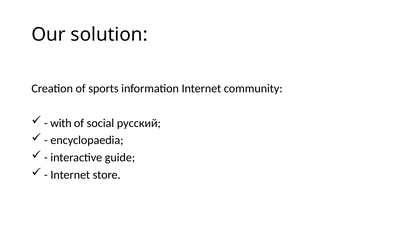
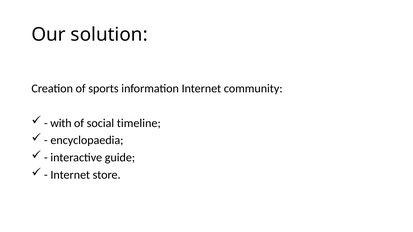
русский: русский -> timeline
